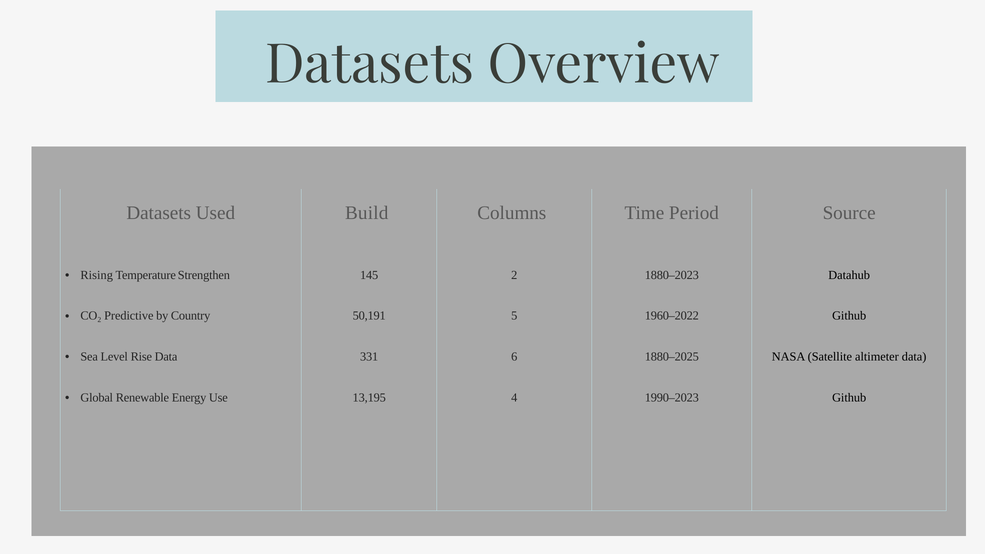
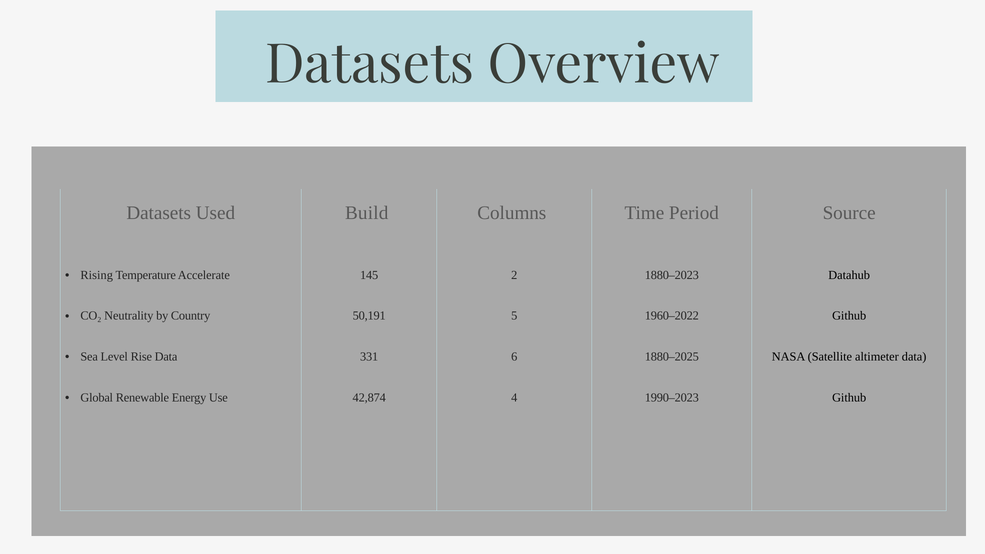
Strengthen: Strengthen -> Accelerate
Predictive: Predictive -> Neutrality
13,195: 13,195 -> 42,874
